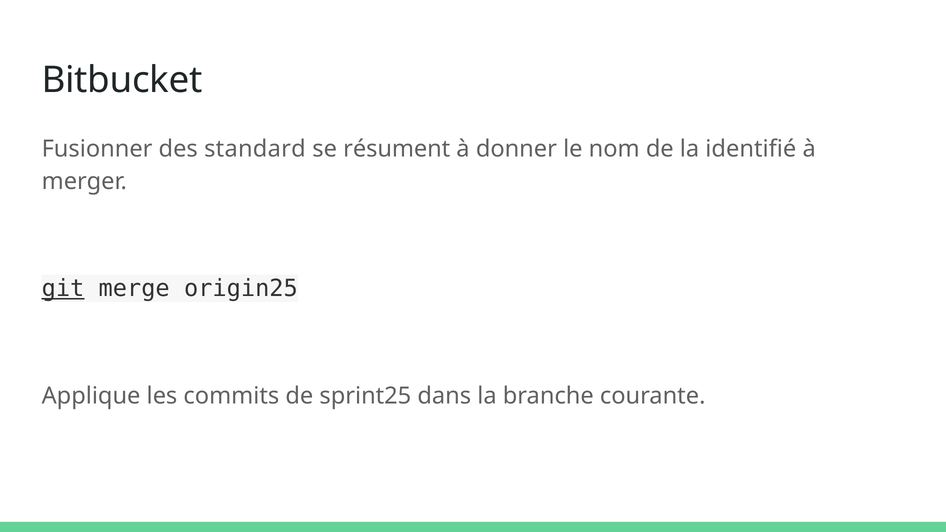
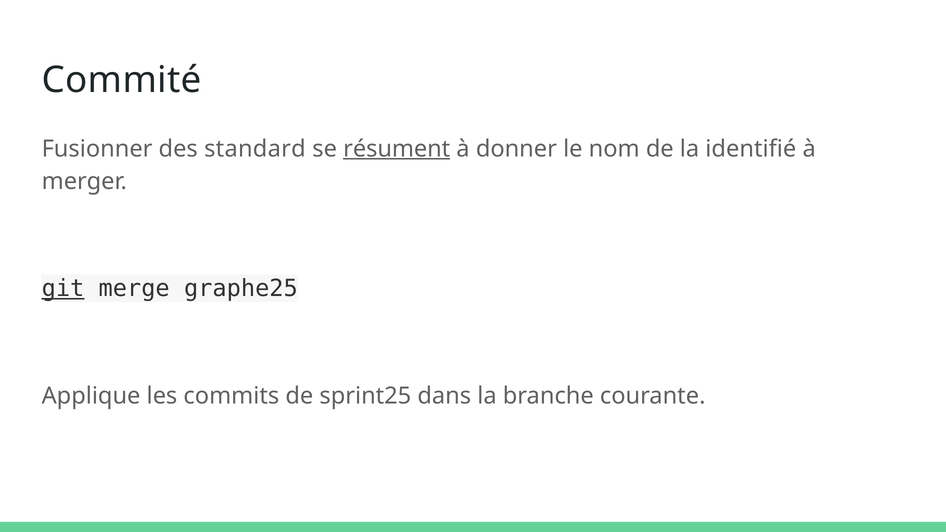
Bitbucket: Bitbucket -> Commité
résument underline: none -> present
origin25: origin25 -> graphe25
